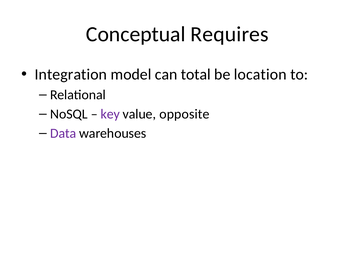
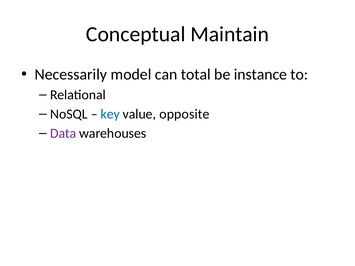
Requires: Requires -> Maintain
Integration: Integration -> Necessarily
location: location -> instance
key colour: purple -> blue
